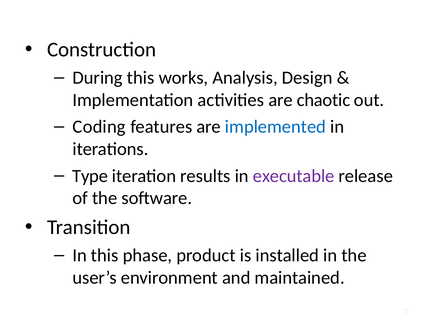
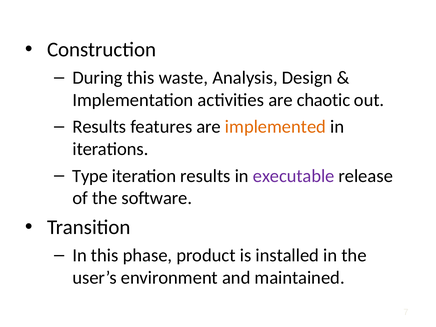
works: works -> waste
Coding at (99, 127): Coding -> Results
implemented colour: blue -> orange
